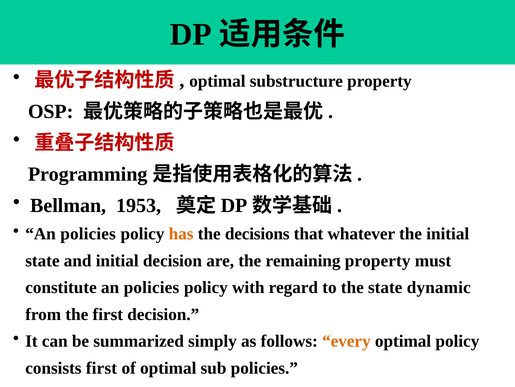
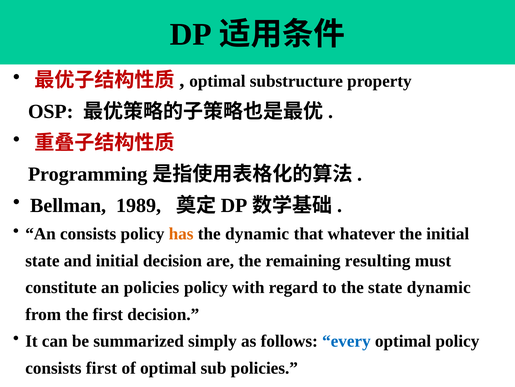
1953: 1953 -> 1989
policies at (88, 233): policies -> consists
the decisions: decisions -> dynamic
remaining property: property -> resulting
every colour: orange -> blue
